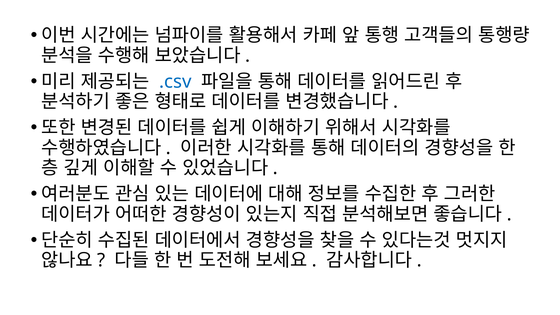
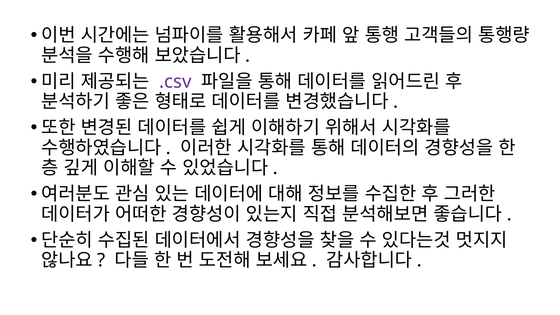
.csv colour: blue -> purple
